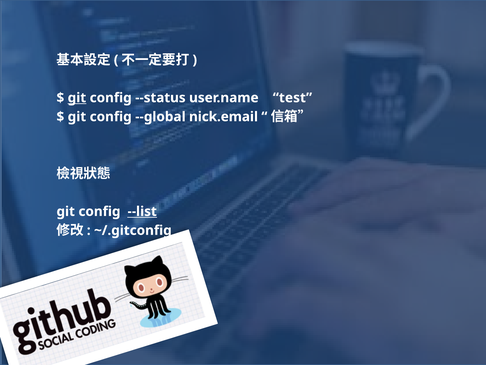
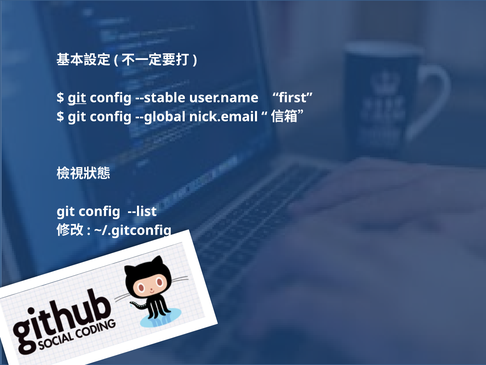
--status: --status -> --stable
test: test -> first
--list underline: present -> none
